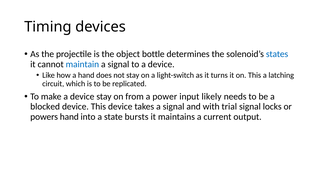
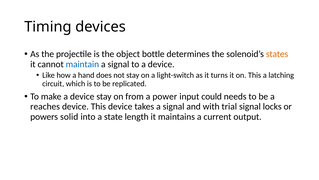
states colour: blue -> orange
likely: likely -> could
blocked: blocked -> reaches
powers hand: hand -> solid
bursts: bursts -> length
